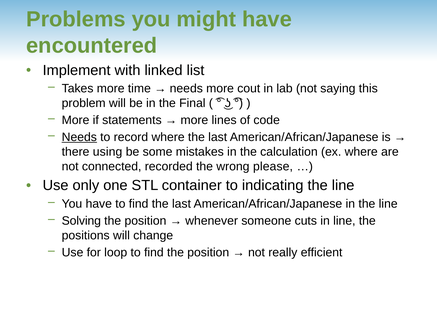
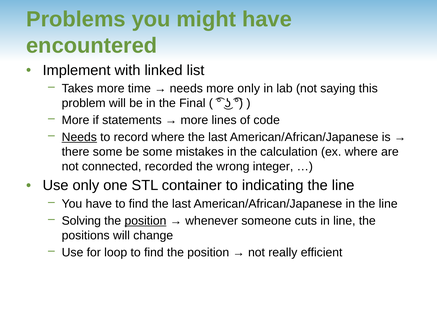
more cout: cout -> only
there using: using -> some
please: please -> integer
position at (145, 221) underline: none -> present
